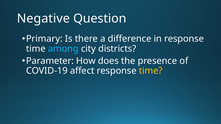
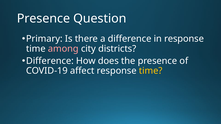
Negative at (43, 19): Negative -> Presence
among colour: light blue -> pink
Parameter at (50, 61): Parameter -> Difference
